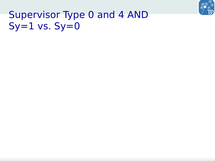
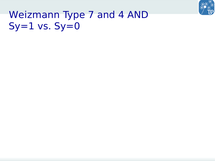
Supervisor: Supervisor -> Weizmann
0: 0 -> 7
